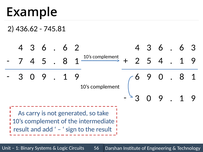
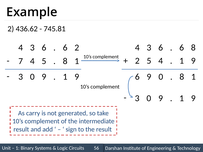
6 3: 3 -> 8
